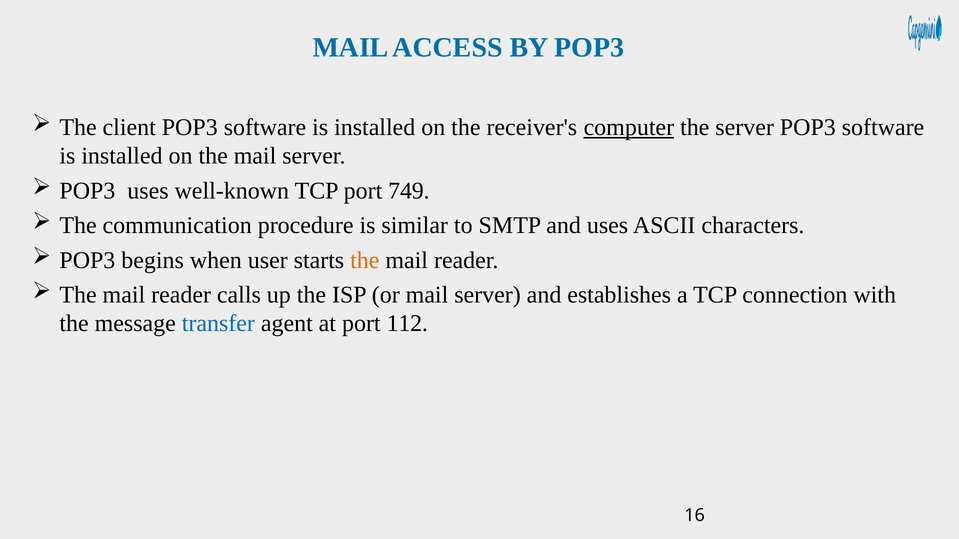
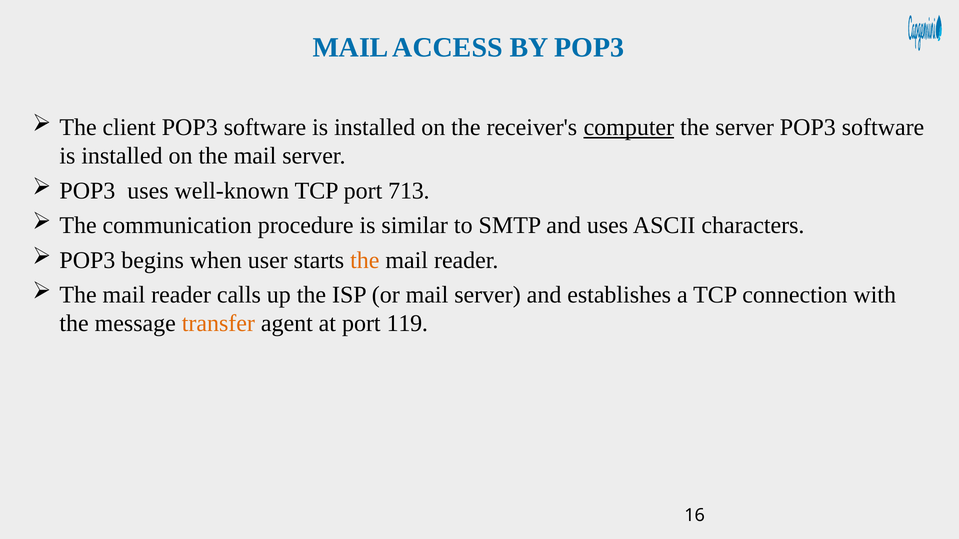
749: 749 -> 713
transfer colour: blue -> orange
112: 112 -> 119
